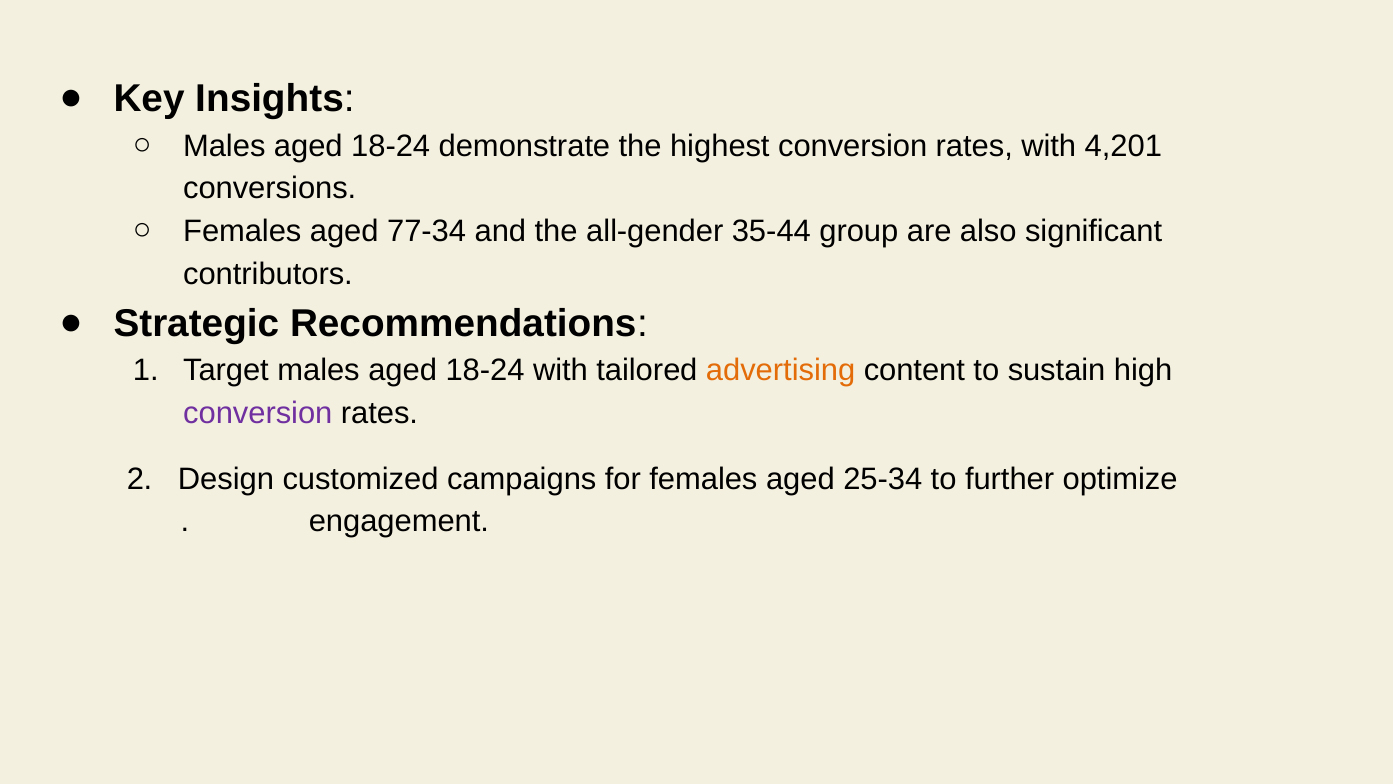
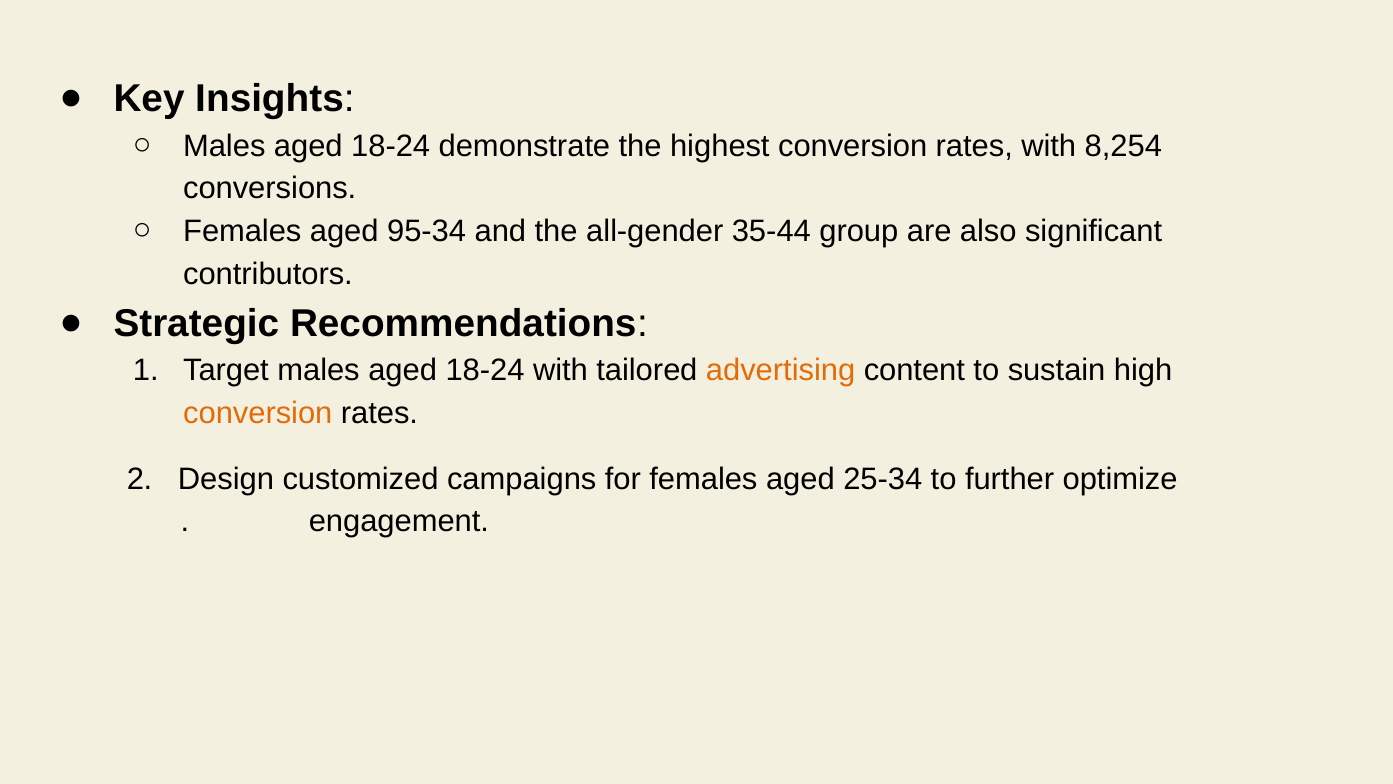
4,201: 4,201 -> 8,254
77-34: 77-34 -> 95-34
conversion at (258, 413) colour: purple -> orange
